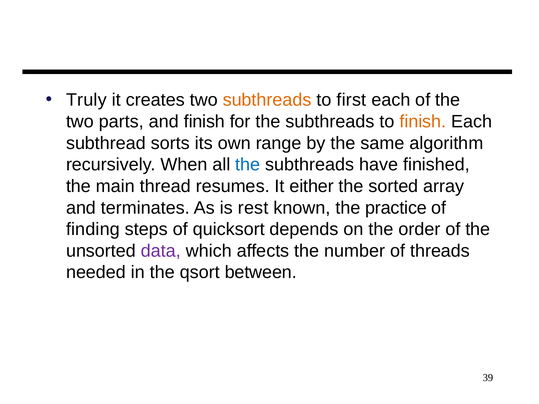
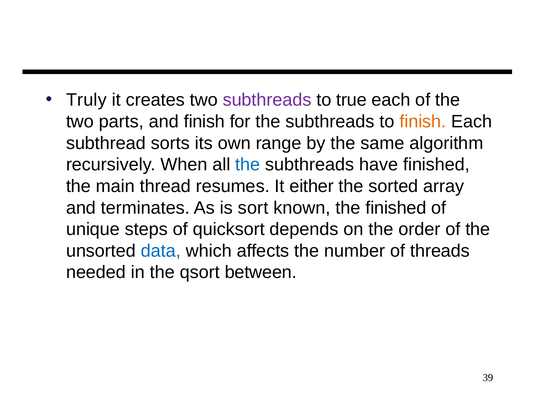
subthreads at (267, 100) colour: orange -> purple
first: first -> true
rest: rest -> sort
the practice: practice -> ﬁnished
finding: finding -> unique
data colour: purple -> blue
